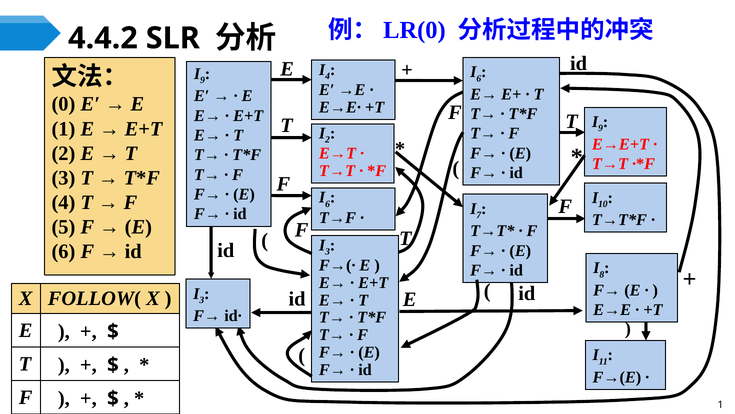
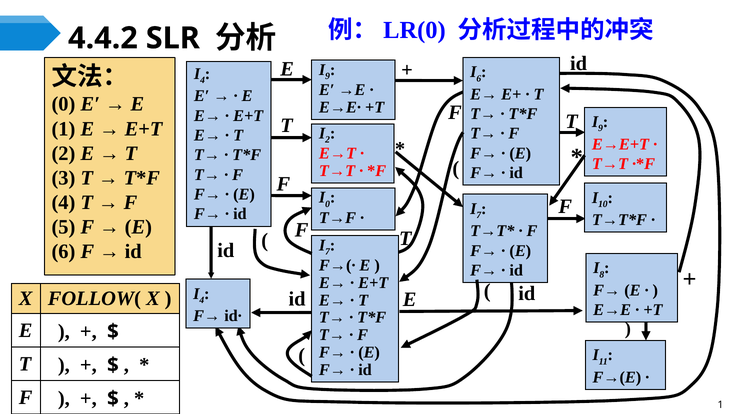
4 at (328, 76): 4 -> 9
9 at (203, 80): 9 -> 4
6 at (328, 204): 6 -> 0
3 at (328, 251): 3 -> 7
3 at (202, 300): 3 -> 4
